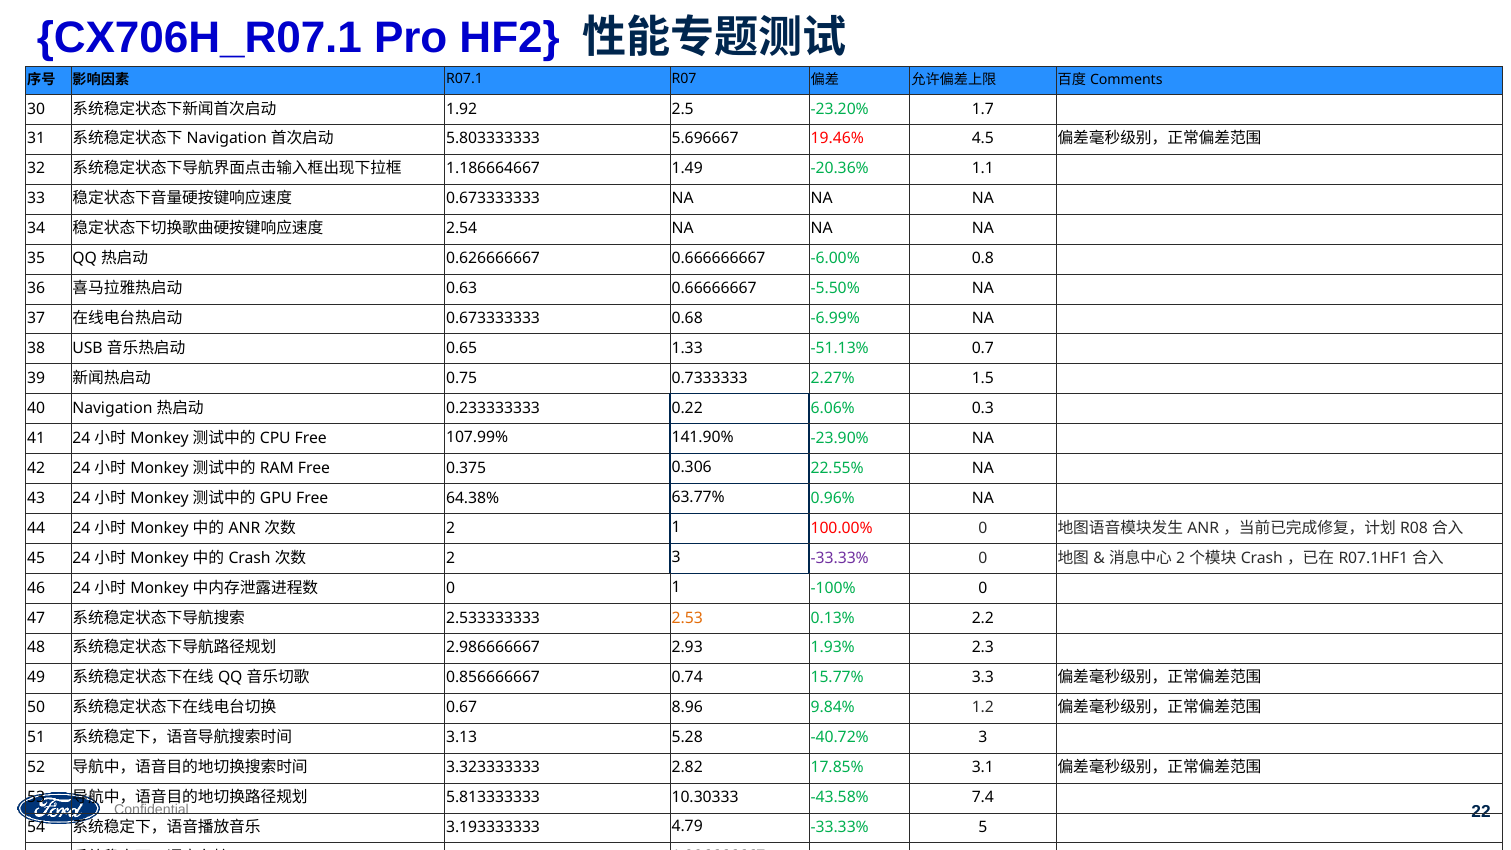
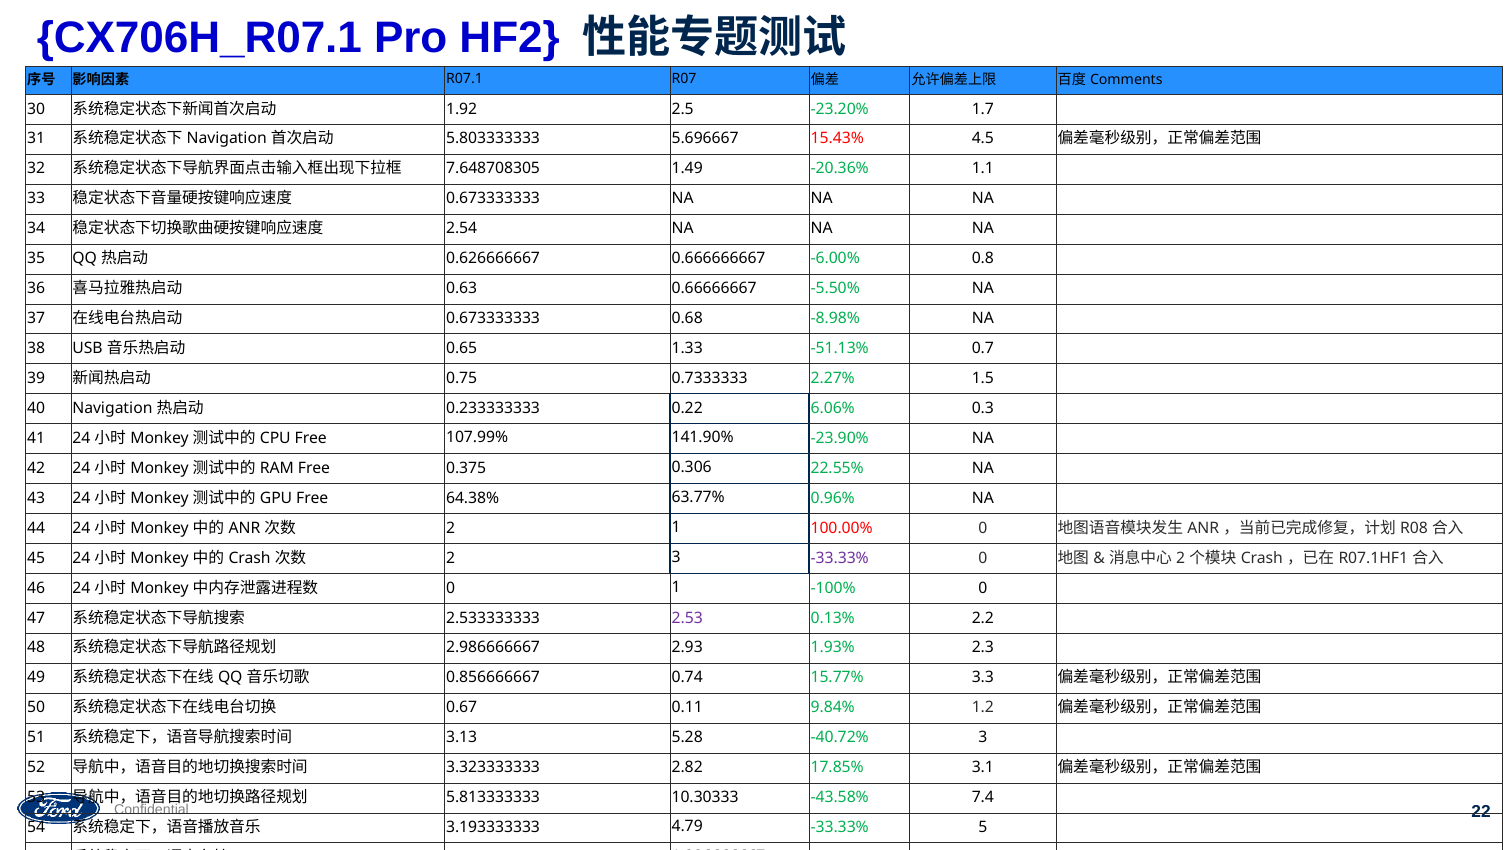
19.46%: 19.46% -> 15.43%
1.186664667: 1.186664667 -> 7.648708305
-6.99%: -6.99% -> -8.98%
2.53 colour: orange -> purple
8.96: 8.96 -> 0.11
